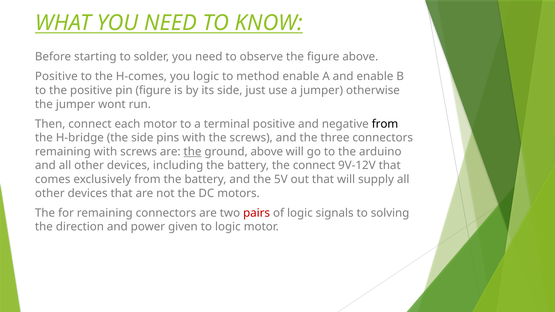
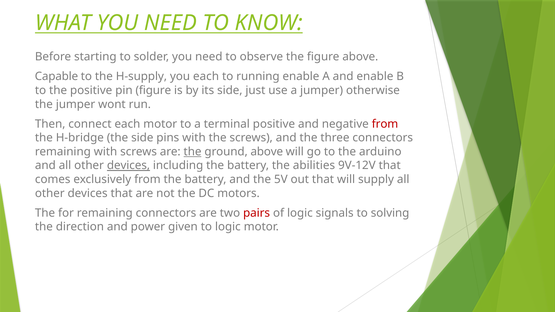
Positive at (56, 77): Positive -> Capable
H-comes: H-comes -> H-supply
you logic: logic -> each
method: method -> running
from at (385, 124) colour: black -> red
devices at (128, 166) underline: none -> present
the connect: connect -> abilities
